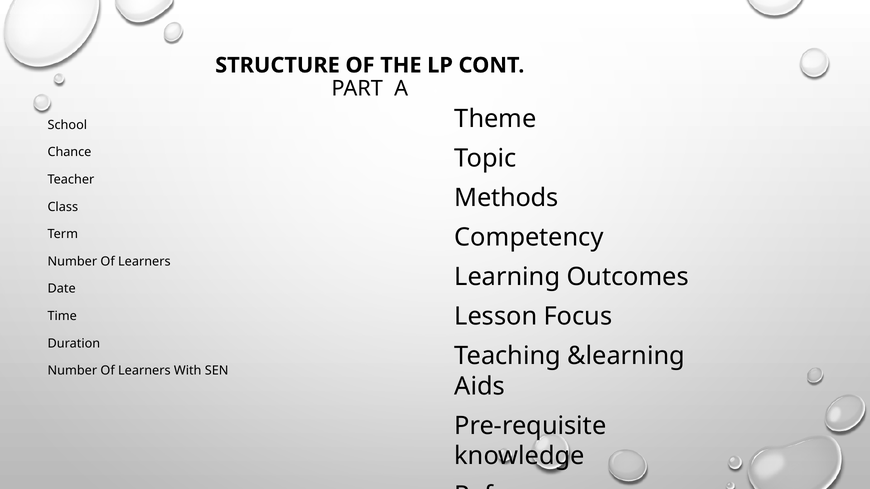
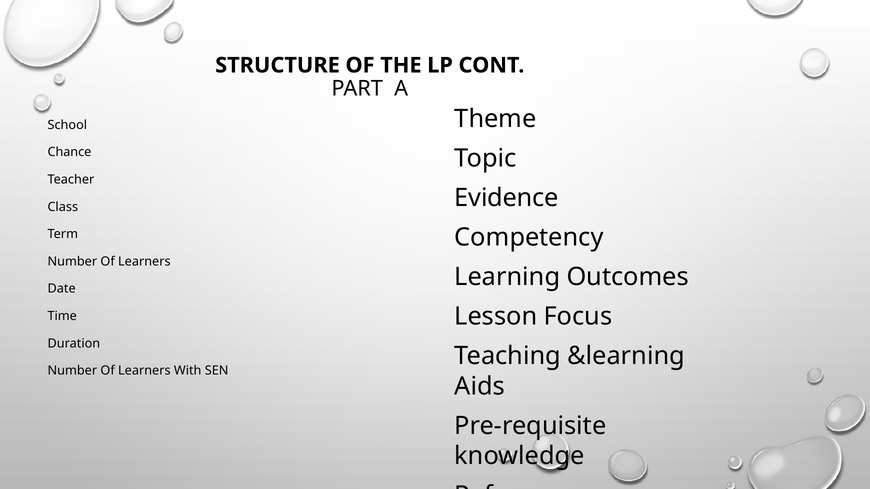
Methods: Methods -> Evidence
